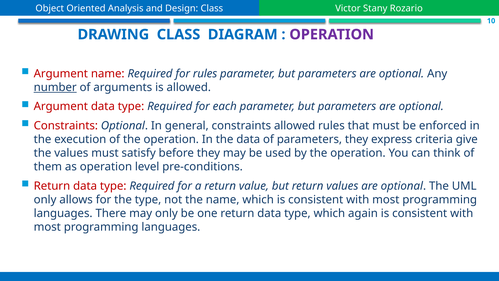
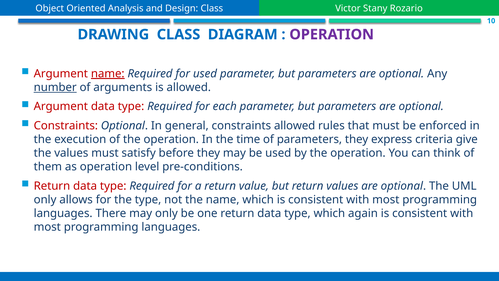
name at (108, 73) underline: none -> present
for rules: rules -> used
the data: data -> time
